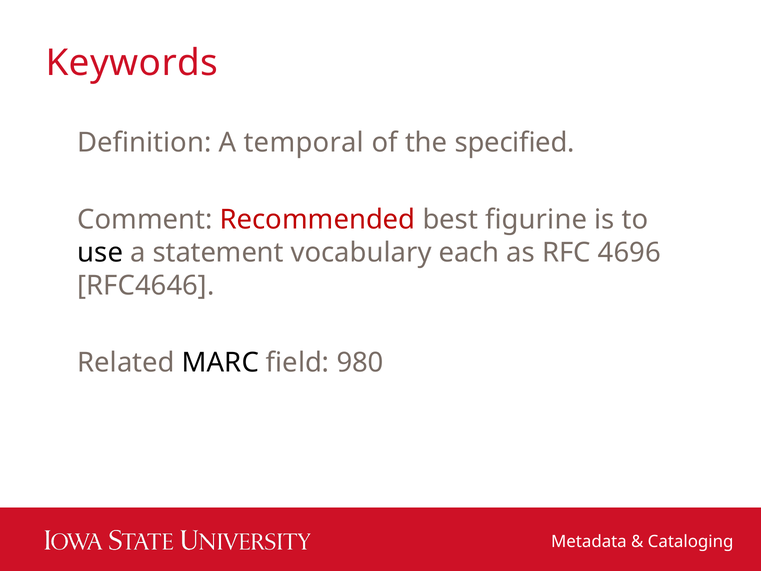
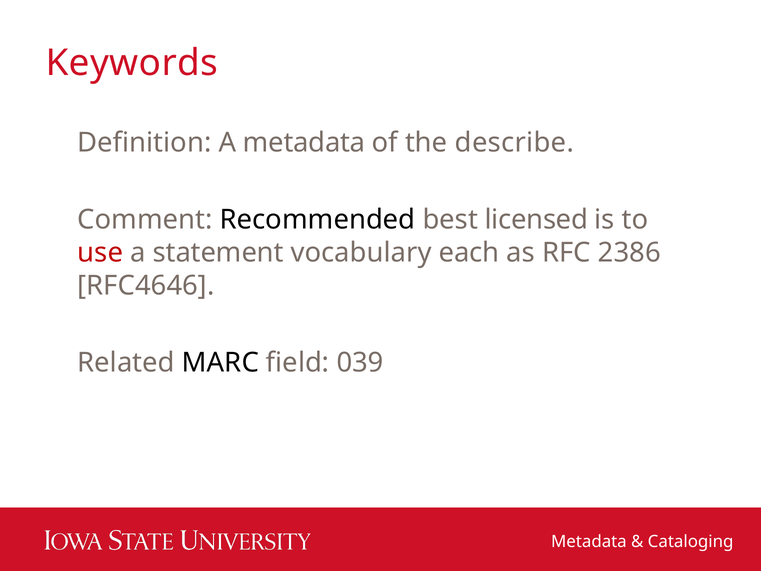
A temporal: temporal -> metadata
specified: specified -> describe
Recommended colour: red -> black
figurine: figurine -> licensed
use colour: black -> red
4696: 4696 -> 2386
980: 980 -> 039
